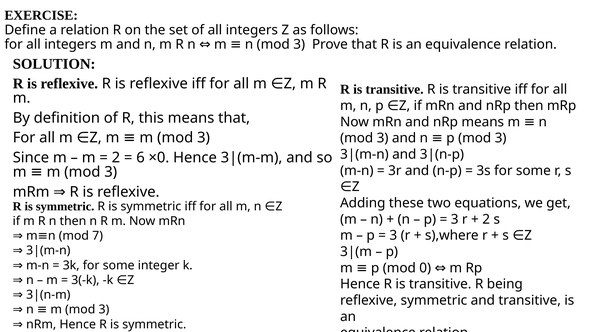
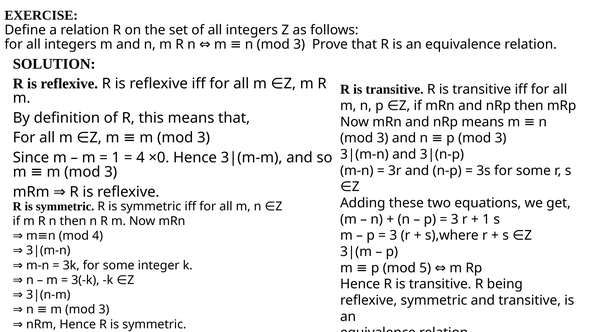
2 at (116, 158): 2 -> 1
6 at (140, 158): 6 -> 4
2 at (486, 219): 2 -> 1
mod 7: 7 -> 4
0: 0 -> 5
